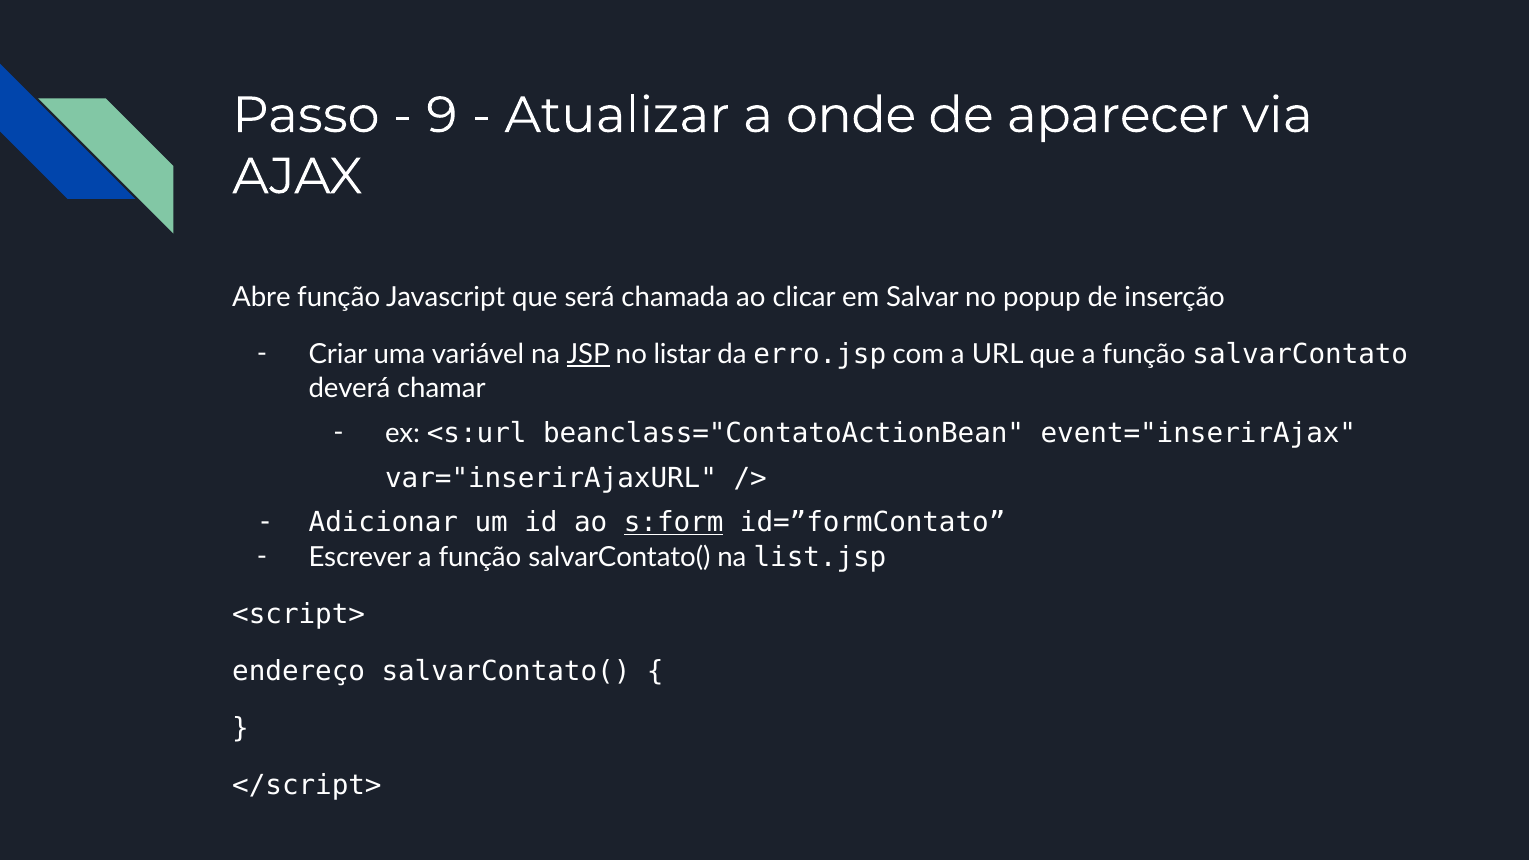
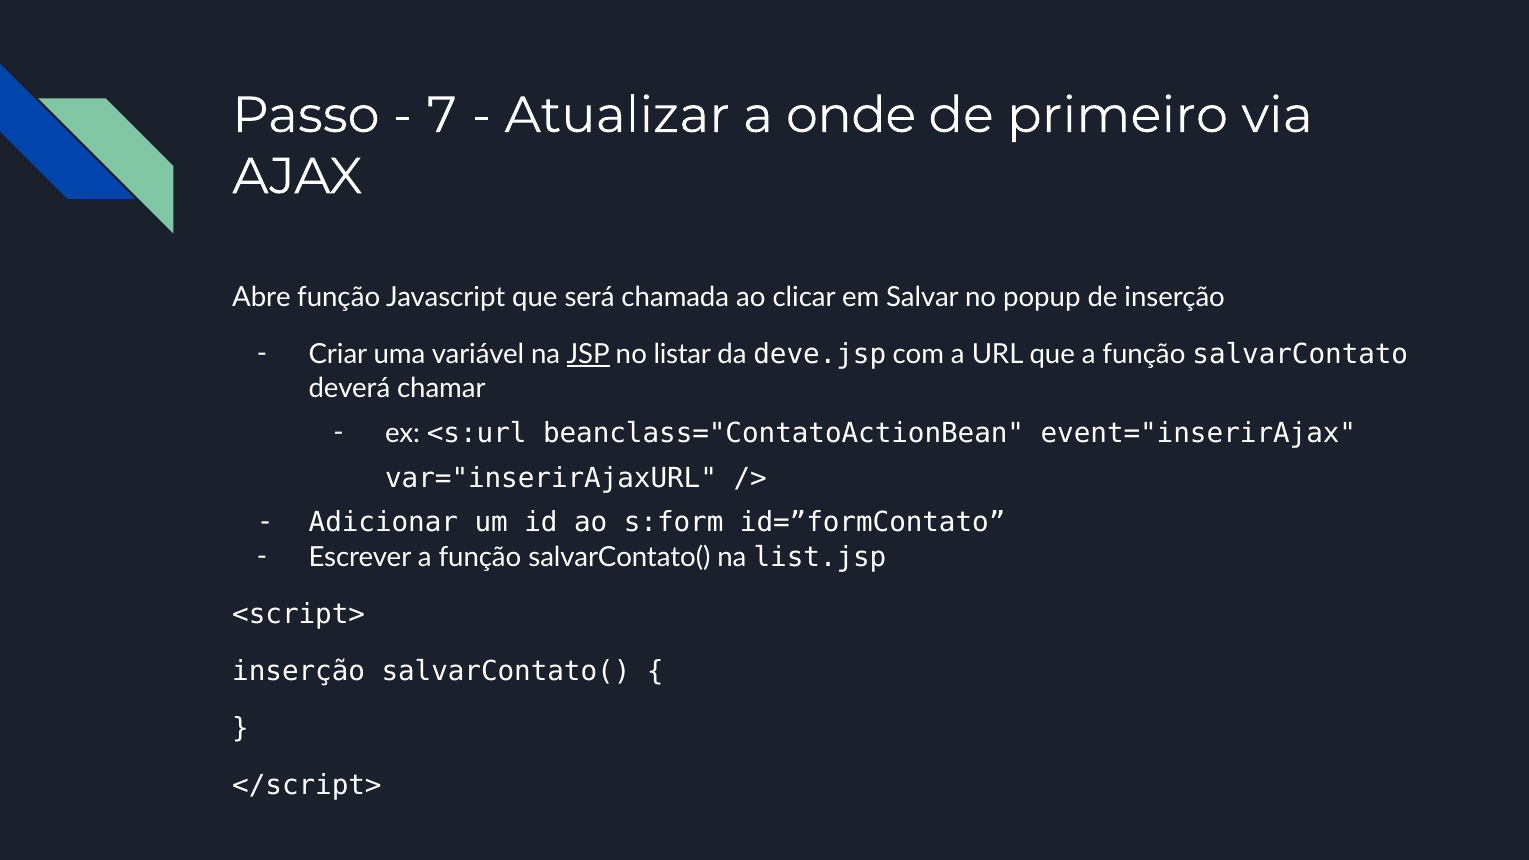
9: 9 -> 7
aparecer: aparecer -> primeiro
erro.jsp: erro.jsp -> deve.jsp
s:form underline: present -> none
endereço at (299, 671): endereço -> inserção
